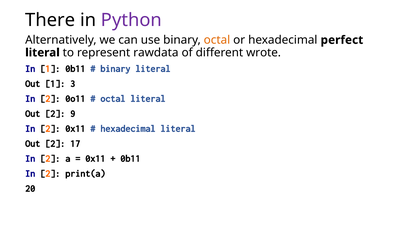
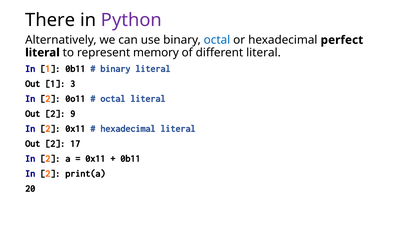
octal at (217, 40) colour: orange -> blue
rawdata: rawdata -> memory
different wrote: wrote -> literal
